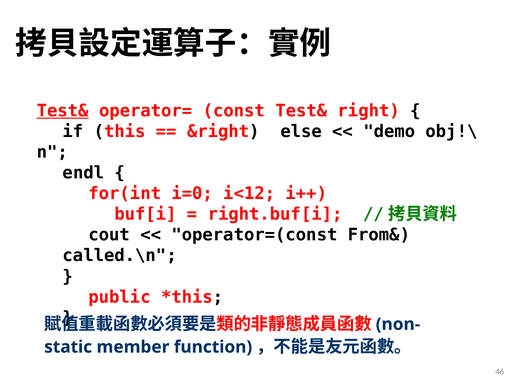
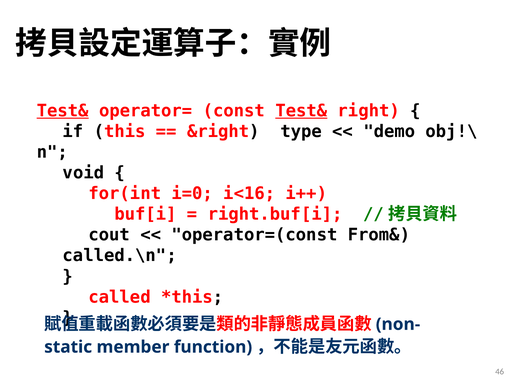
Test& at (301, 111) underline: none -> present
else: else -> type
endl: endl -> void
i<12: i<12 -> i<16
public: public -> called
